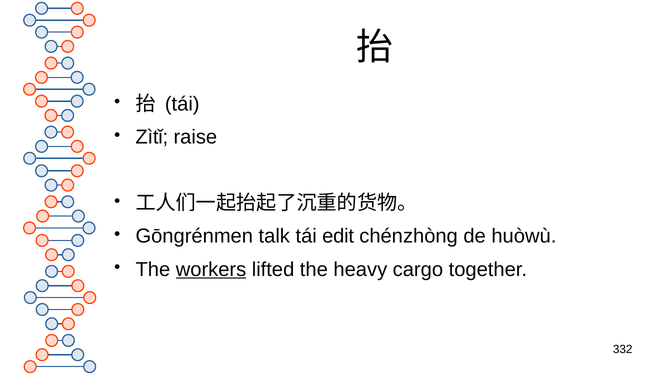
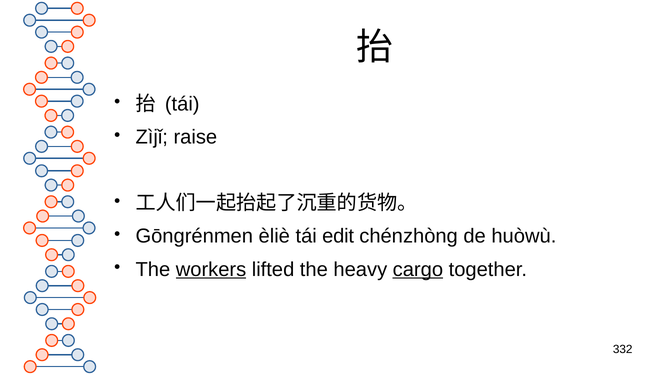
Zìtǐ: Zìtǐ -> Zìjǐ
talk: talk -> èliè
cargo underline: none -> present
